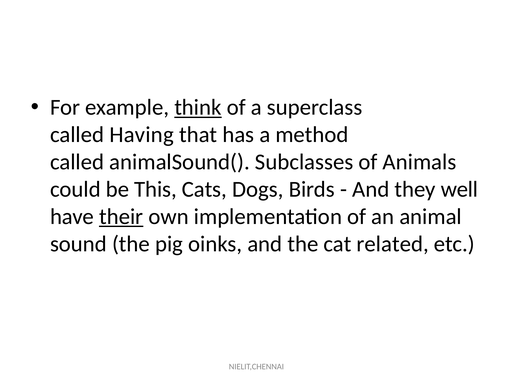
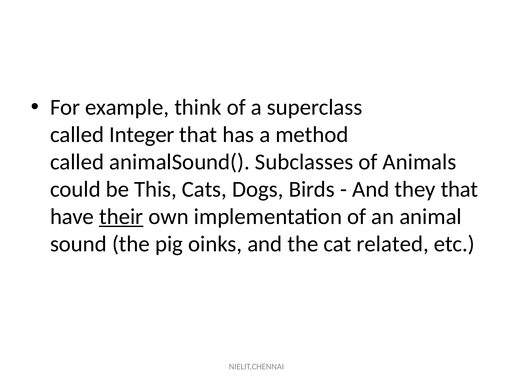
think underline: present -> none
Having: Having -> Integer
they well: well -> that
